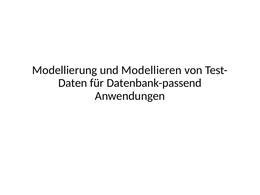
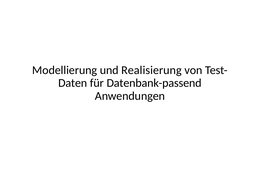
Modellieren: Modellieren -> Realisierung
